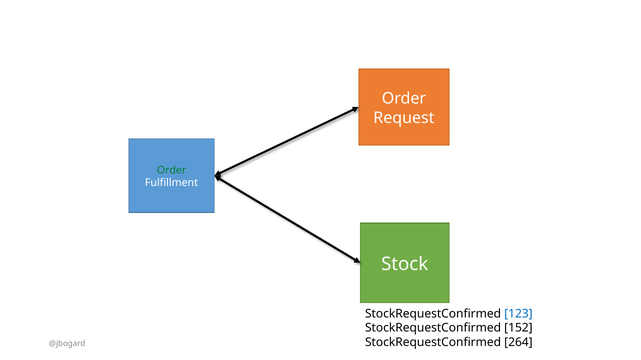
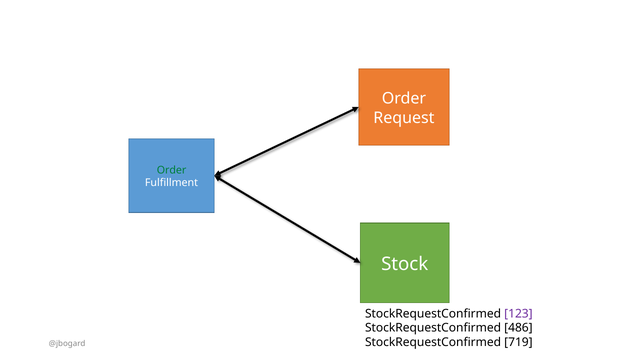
123 colour: blue -> purple
152: 152 -> 486
264: 264 -> 719
